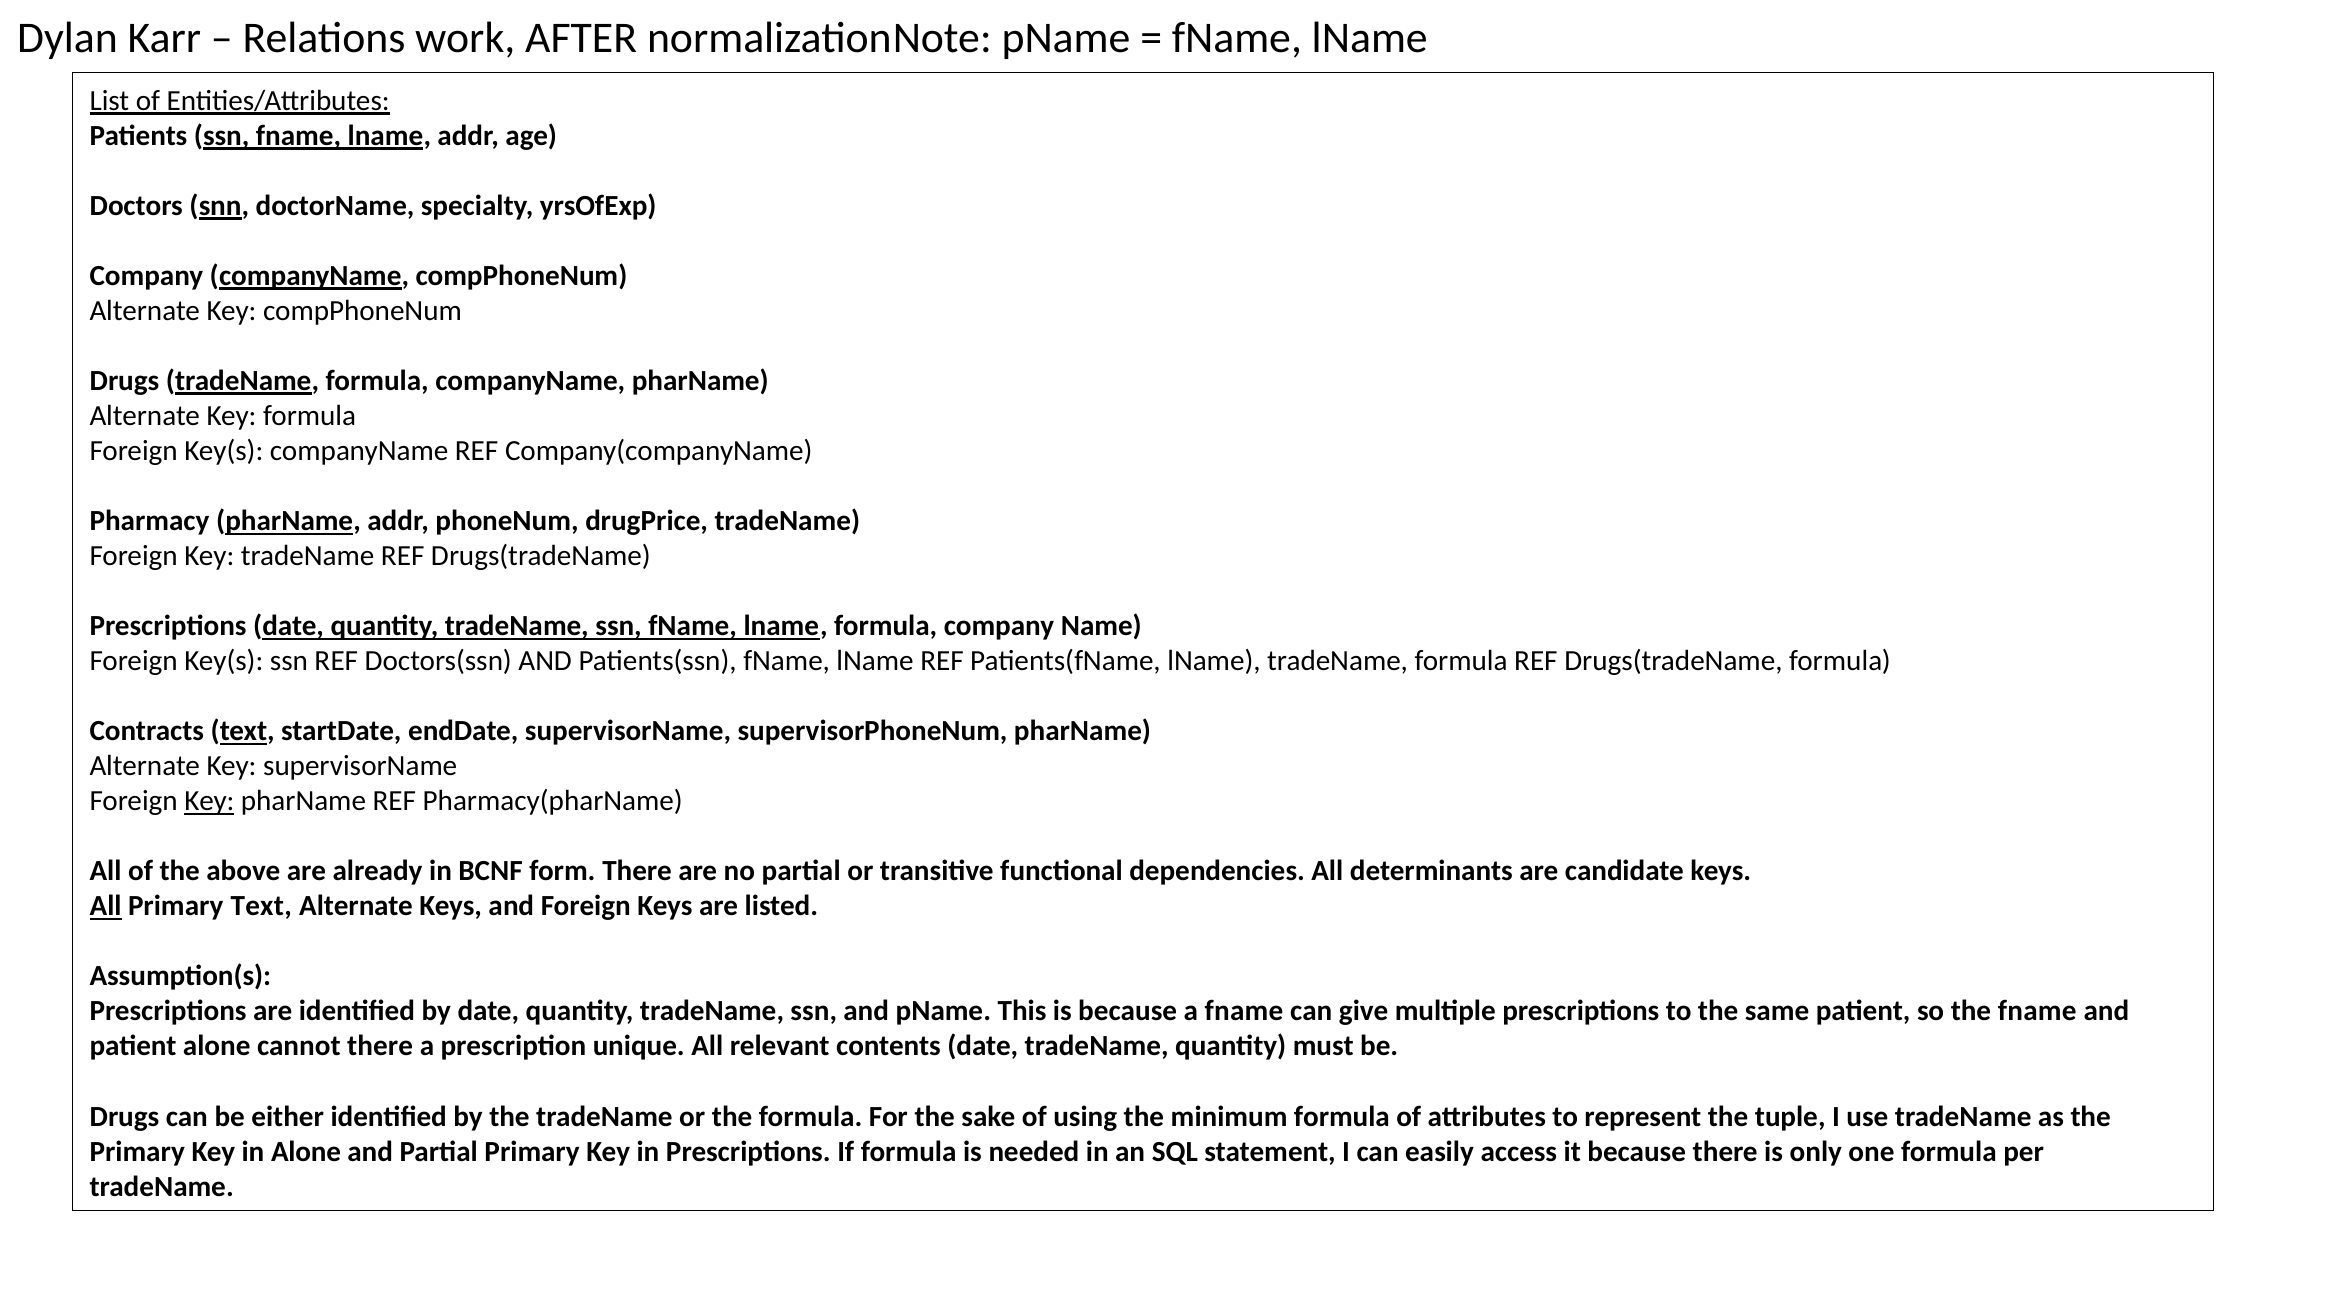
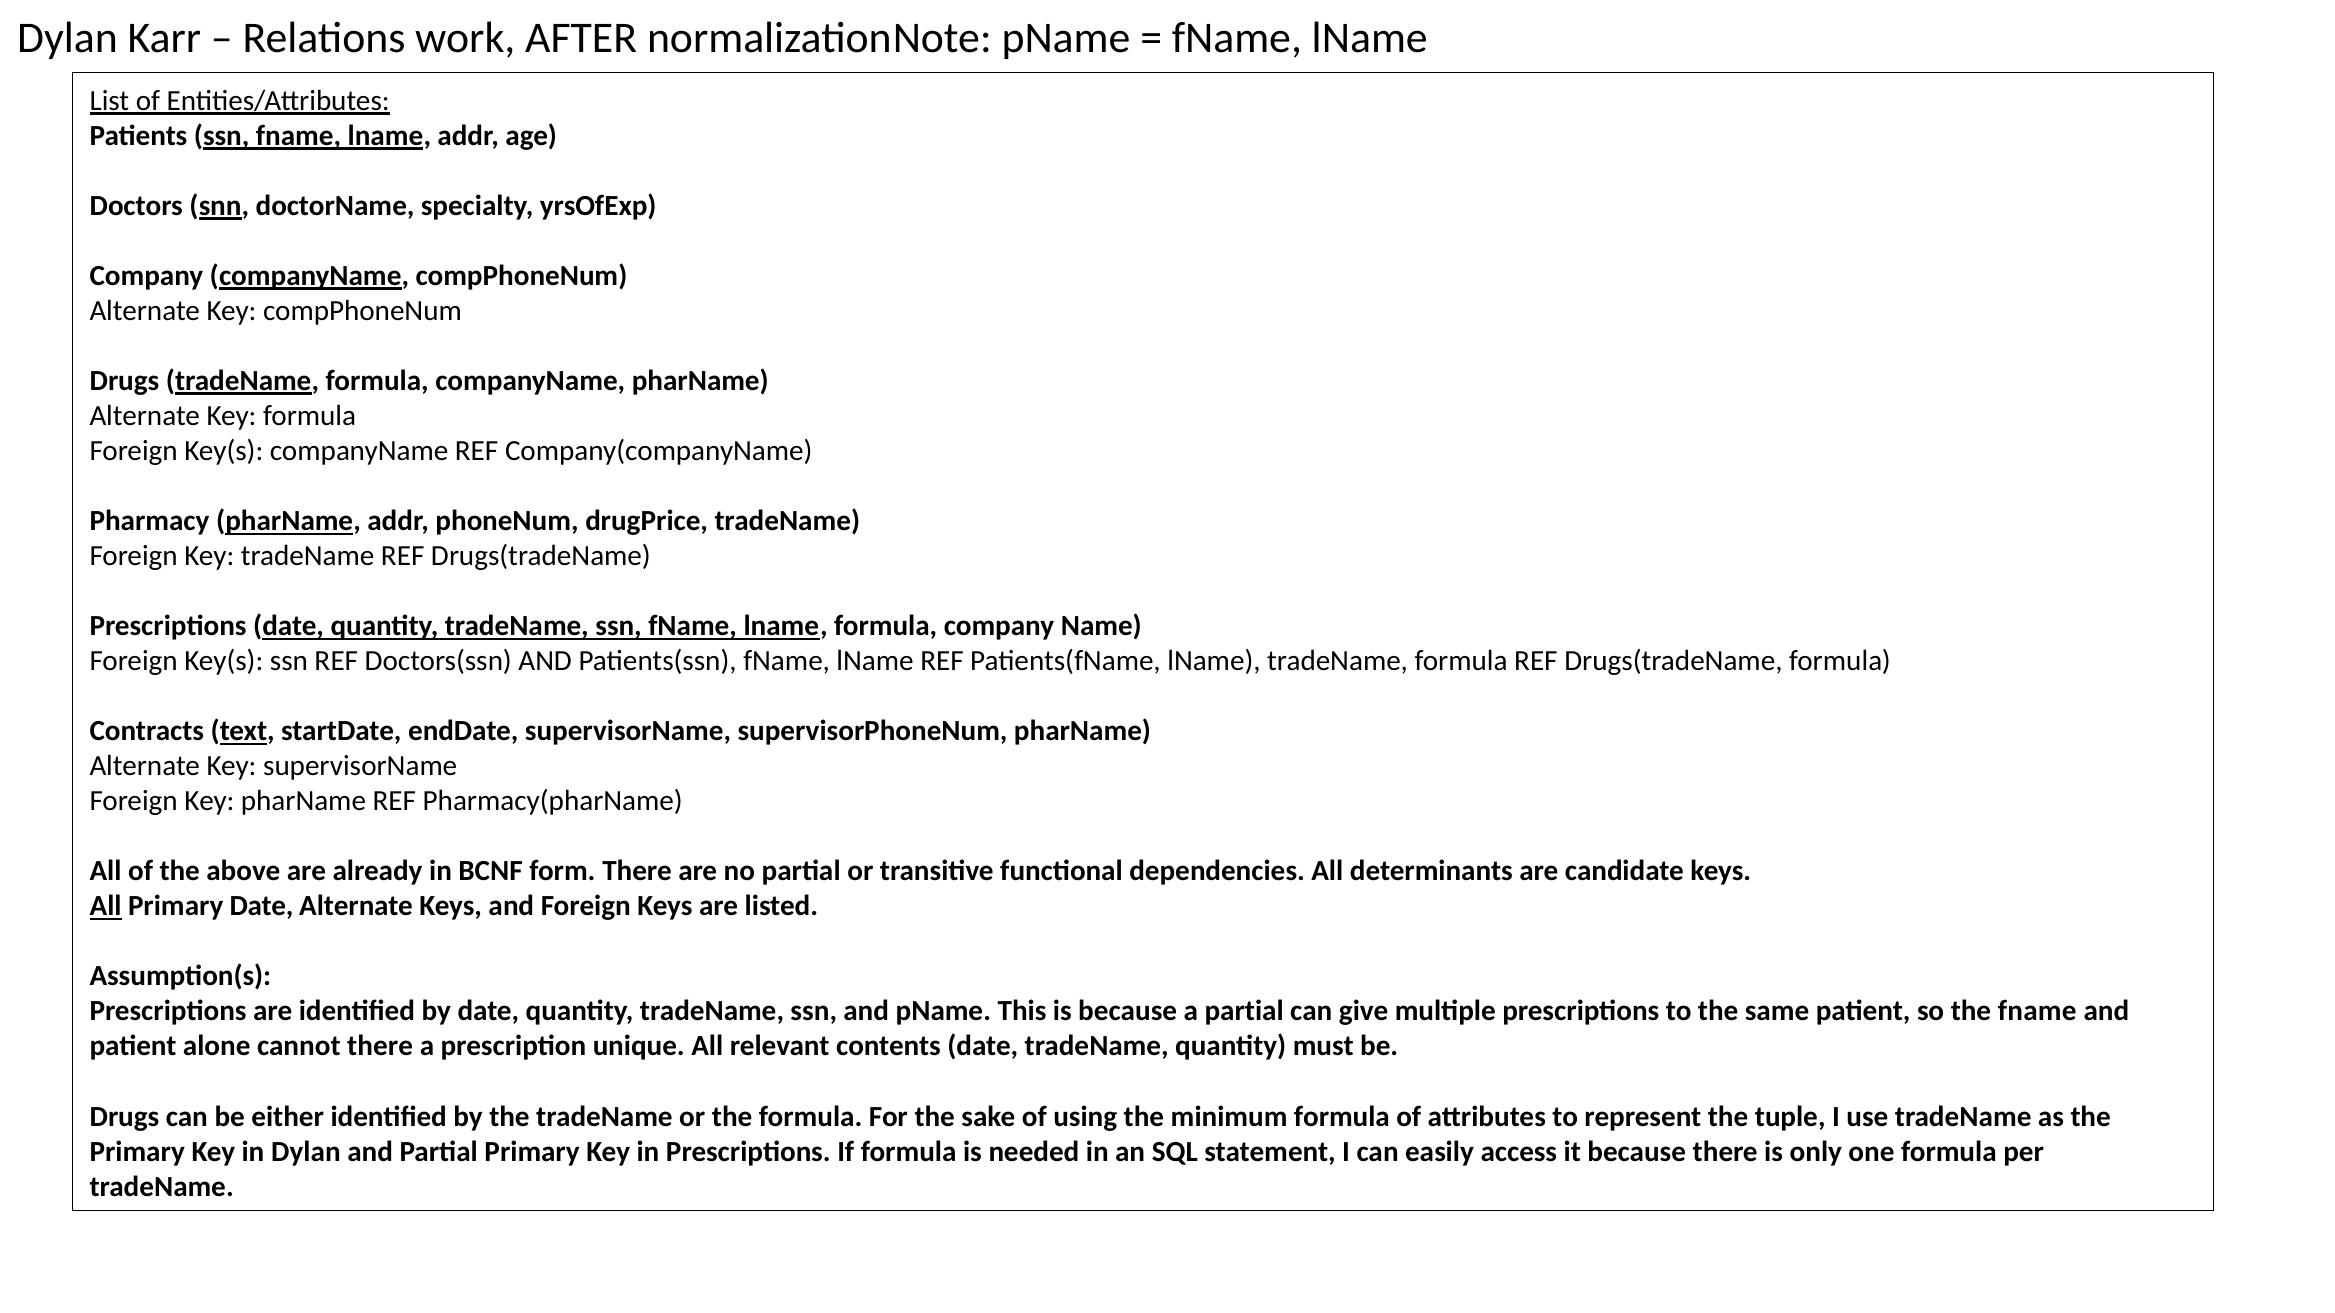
Key at (209, 802) underline: present -> none
Primary Text: Text -> Date
a fname: fname -> partial
in Alone: Alone -> Dylan
